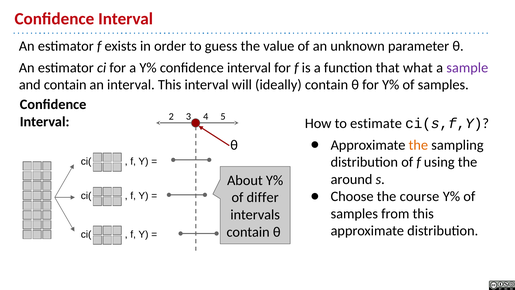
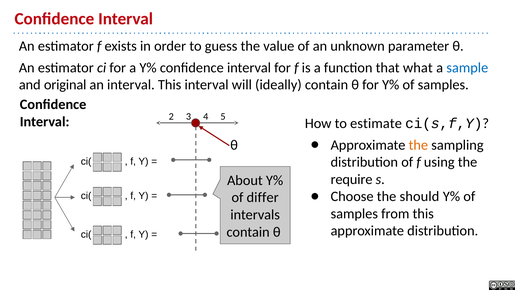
sample colour: purple -> blue
and contain: contain -> original
around: around -> require
course: course -> should
